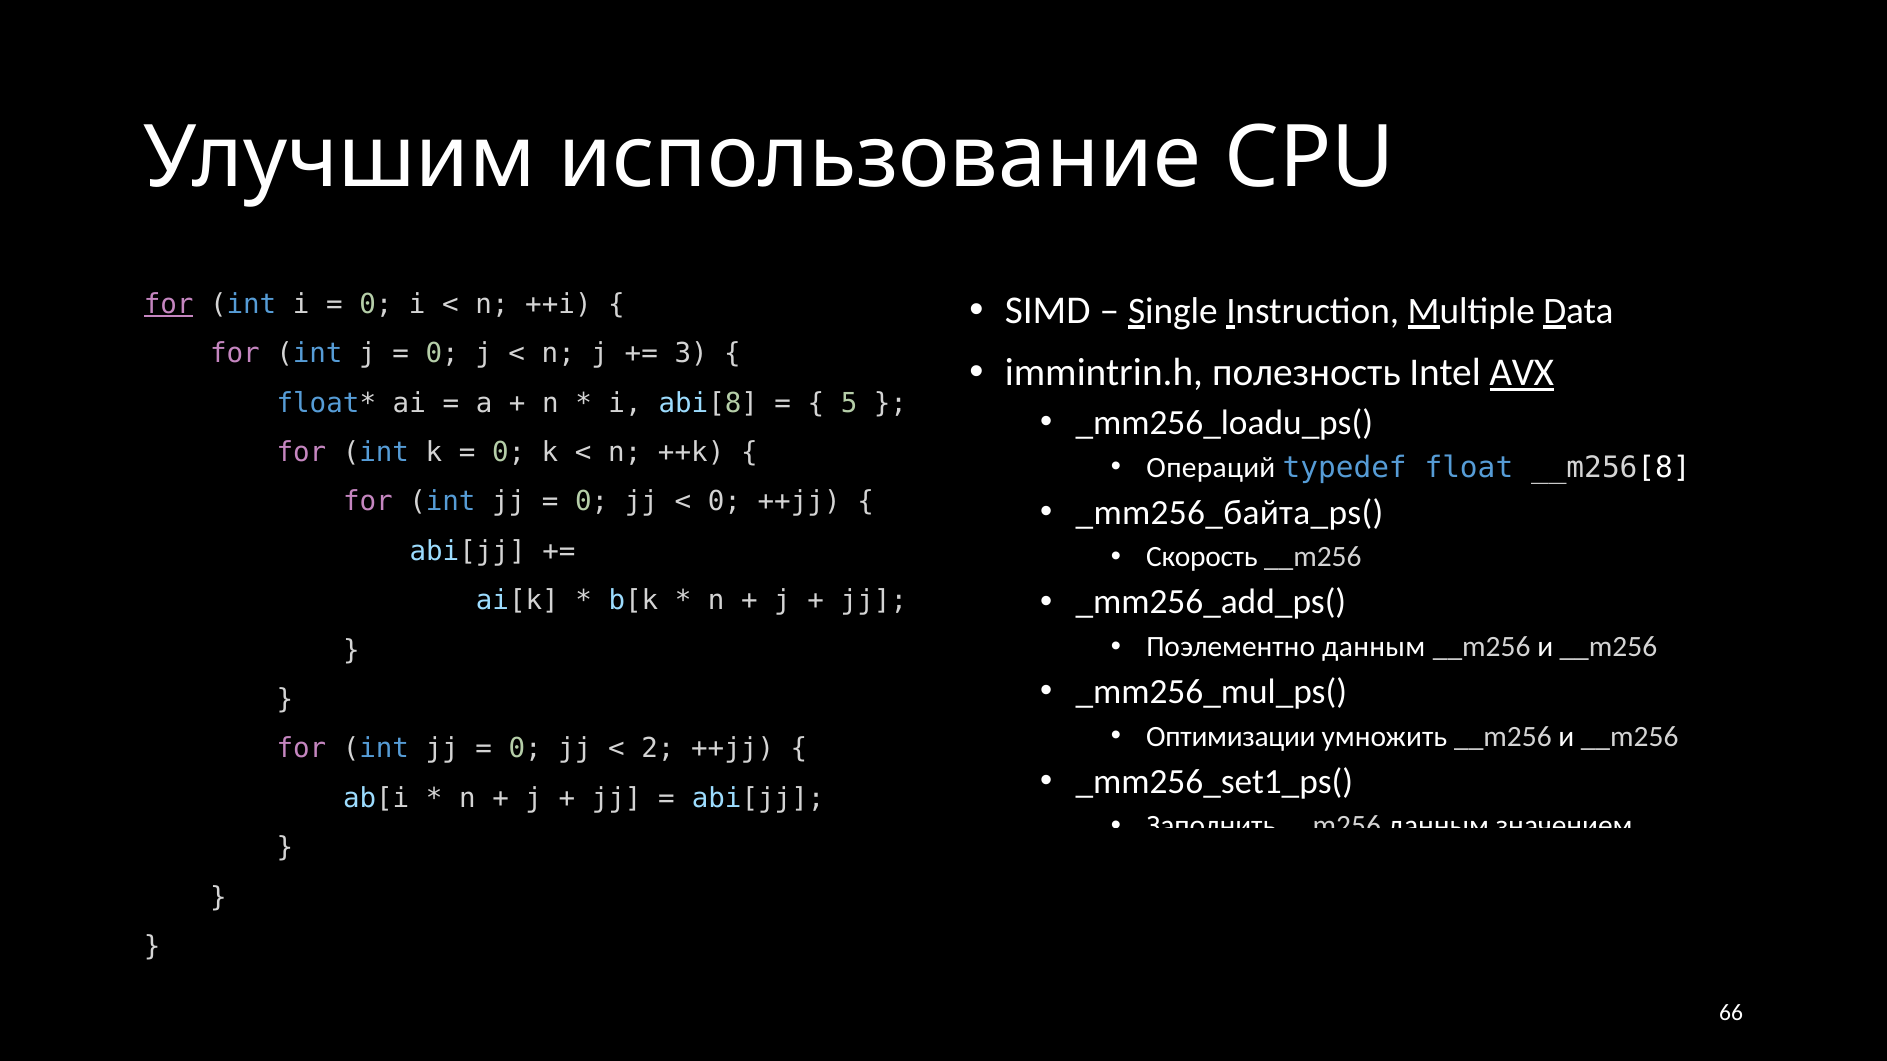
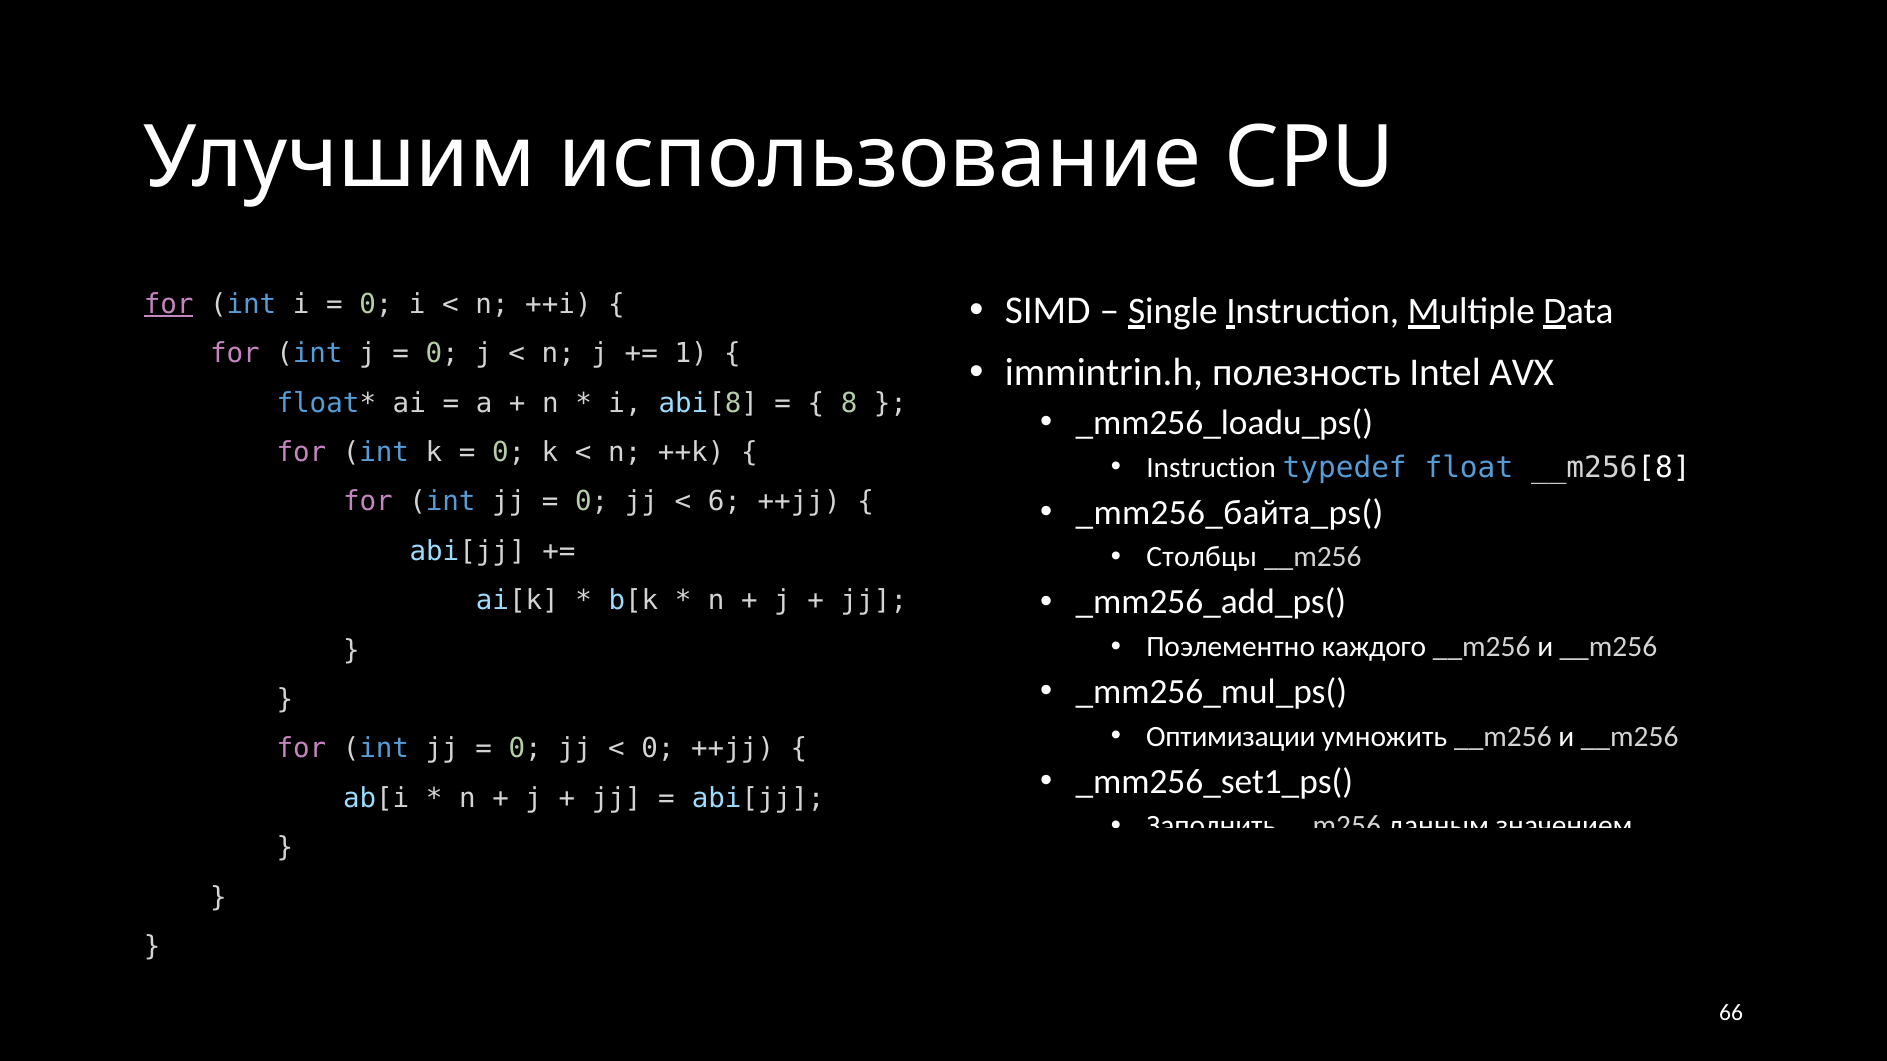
3: 3 -> 1
AVX underline: present -> none
5: 5 -> 8
Операций at (1211, 468): Операций -> Instruction
0 at (724, 502): 0 -> 6
Скорость: Скорость -> Столбцы
Поэлементно данным: данным -> каждого
2 at (658, 749): 2 -> 0
